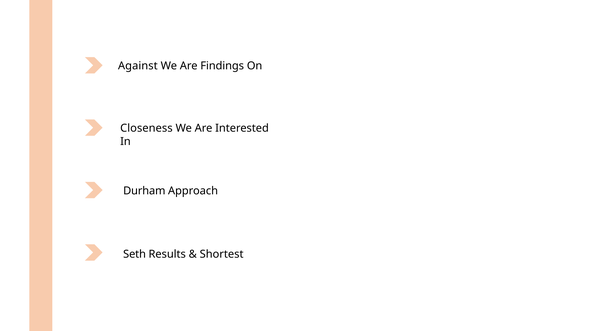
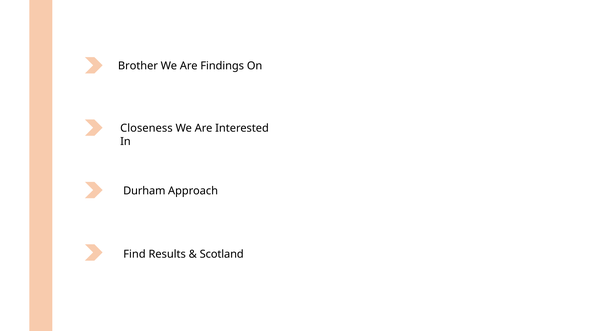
Against: Against -> Brother
Seth: Seth -> Find
Shortest: Shortest -> Scotland
